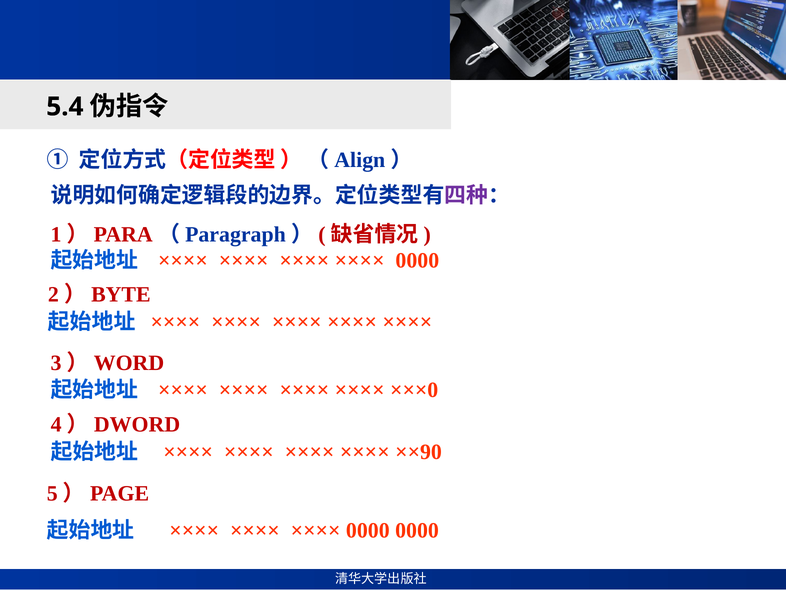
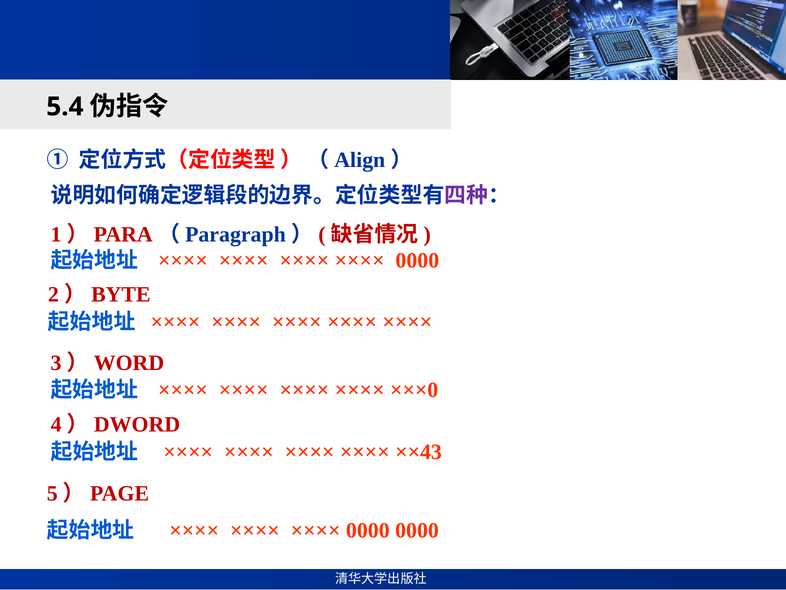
××90: ××90 -> ××43
